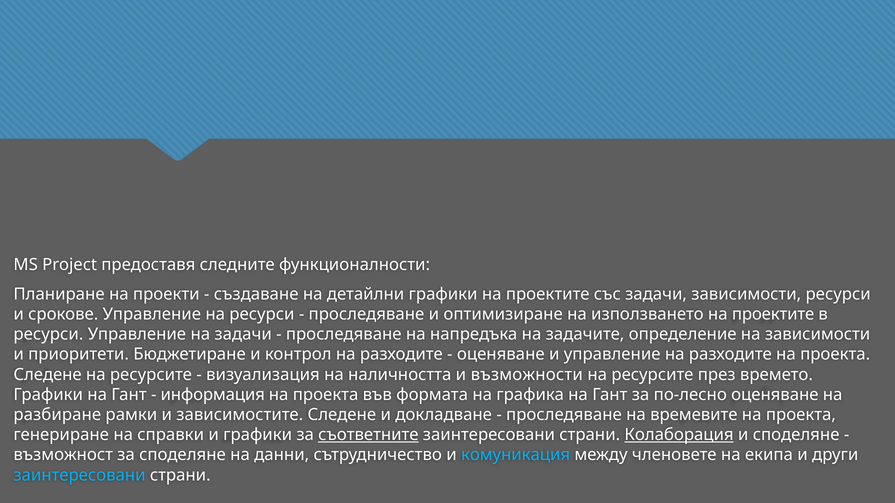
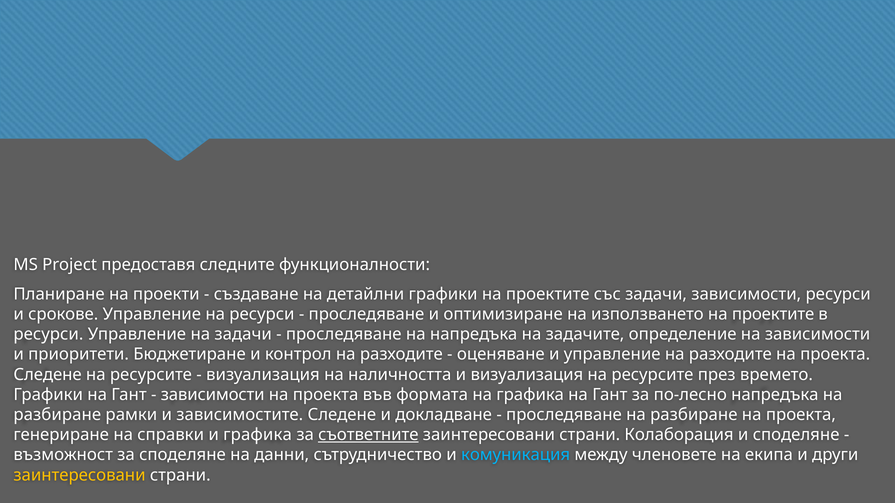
и възможности: възможности -> визуализация
информация at (213, 395): информация -> зависимости
по-лесно оценяване: оценяване -> напредъка
проследяване на времевите: времевите -> разбиране
и графики: графики -> графика
Колаборация underline: present -> none
заинтересовани at (79, 475) colour: light blue -> yellow
